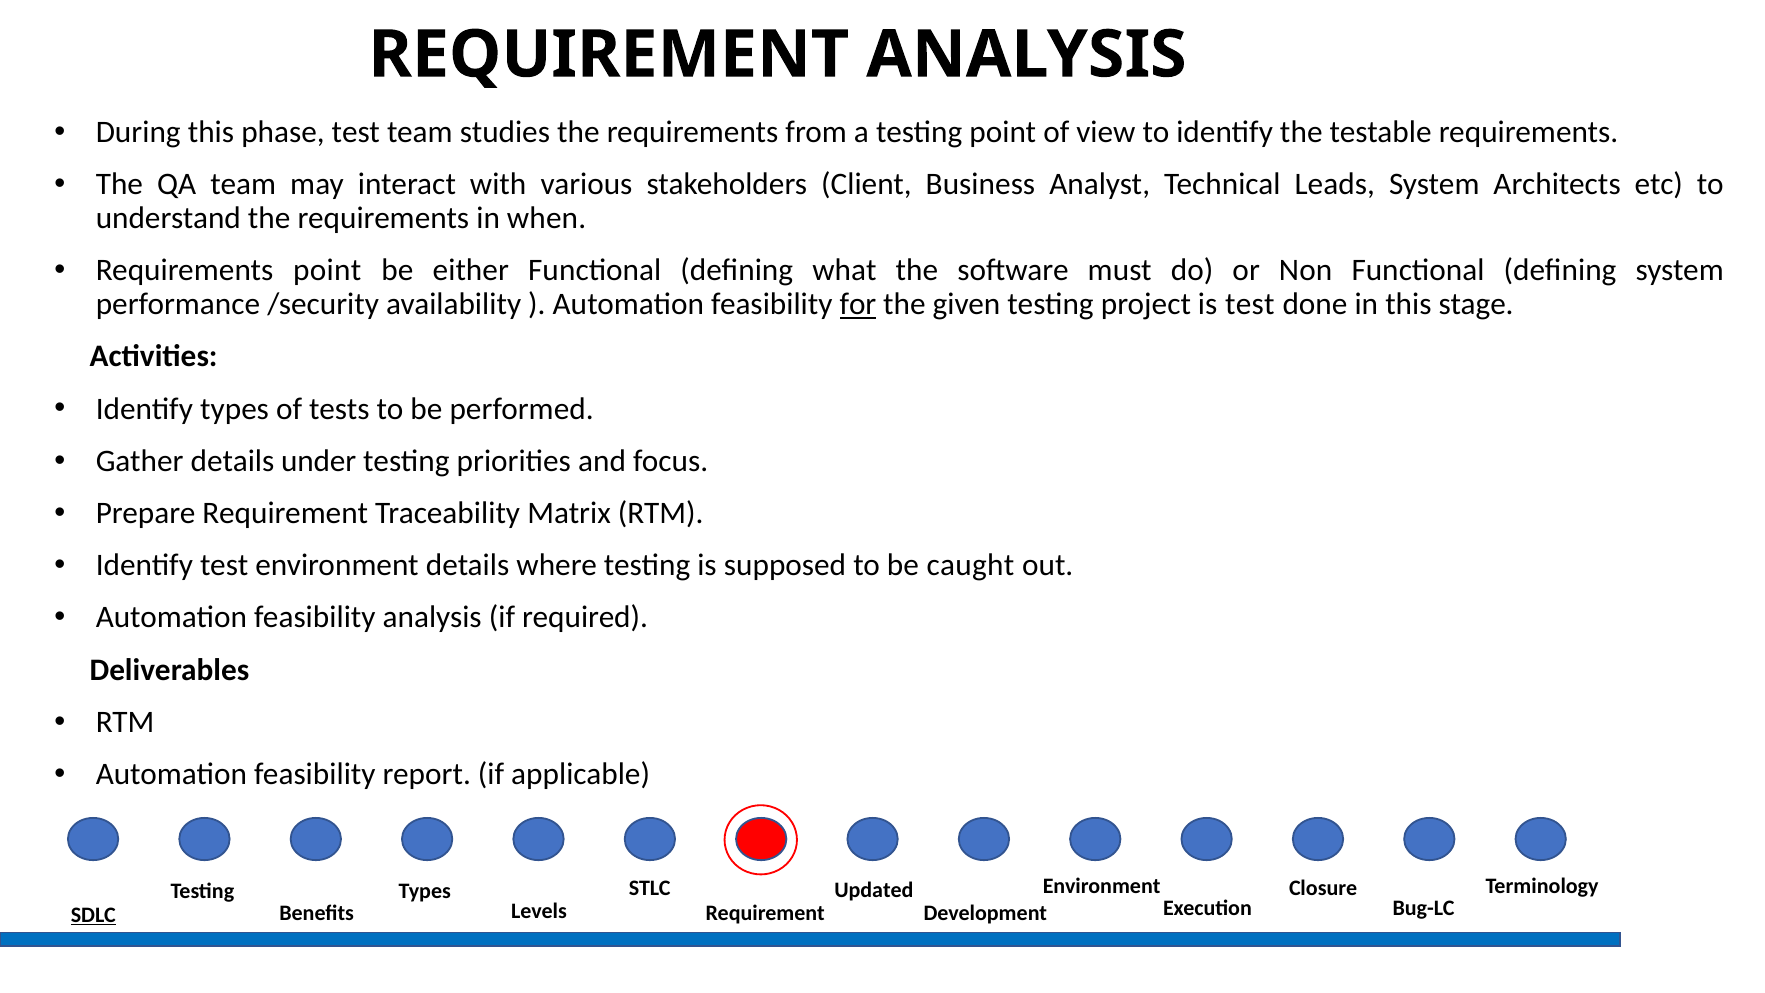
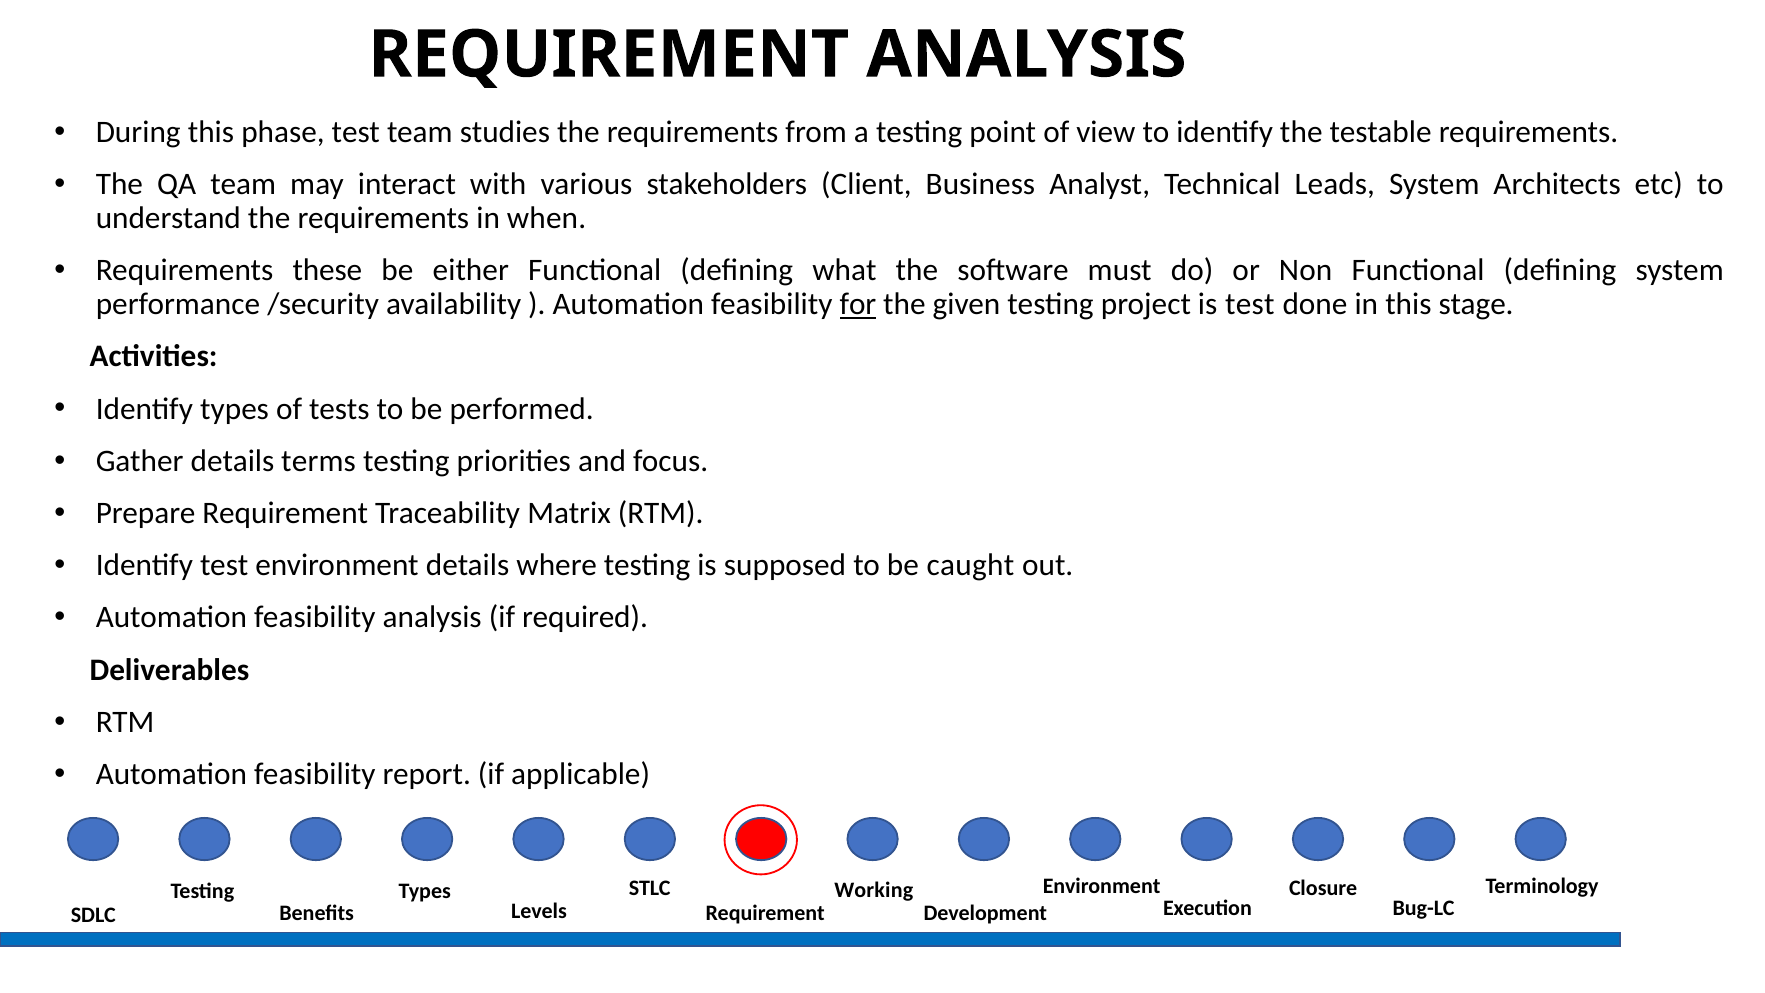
Requirements point: point -> these
under: under -> terms
Updated: Updated -> Working
SDLC underline: present -> none
